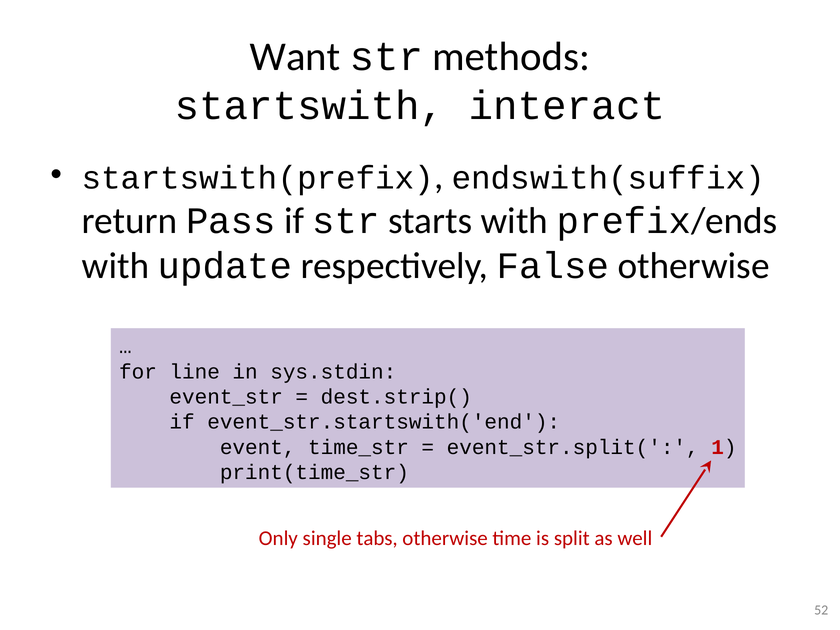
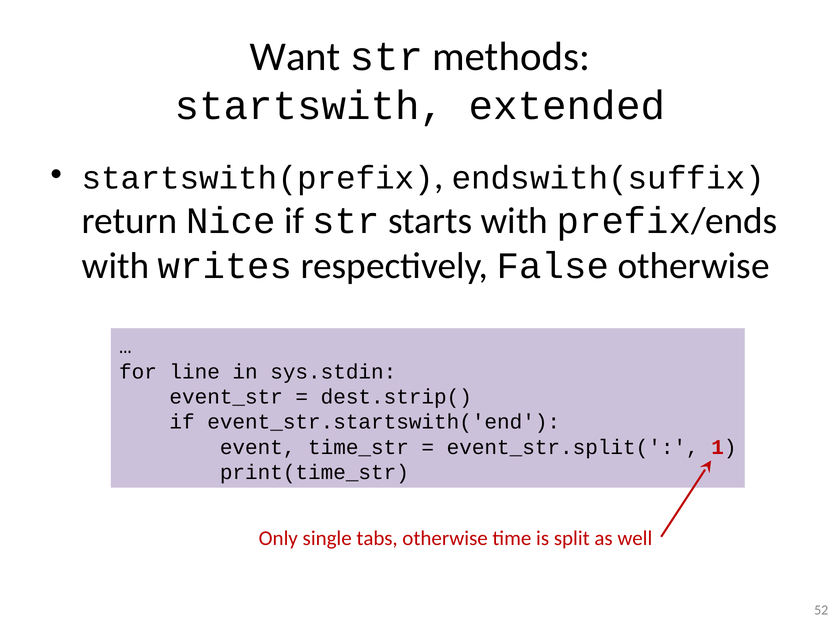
interact: interact -> extended
Pass: Pass -> Nice
update: update -> writes
